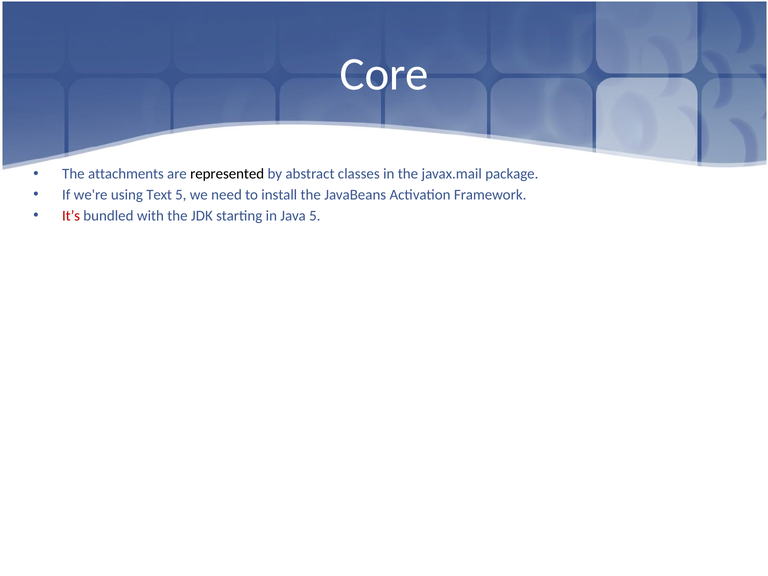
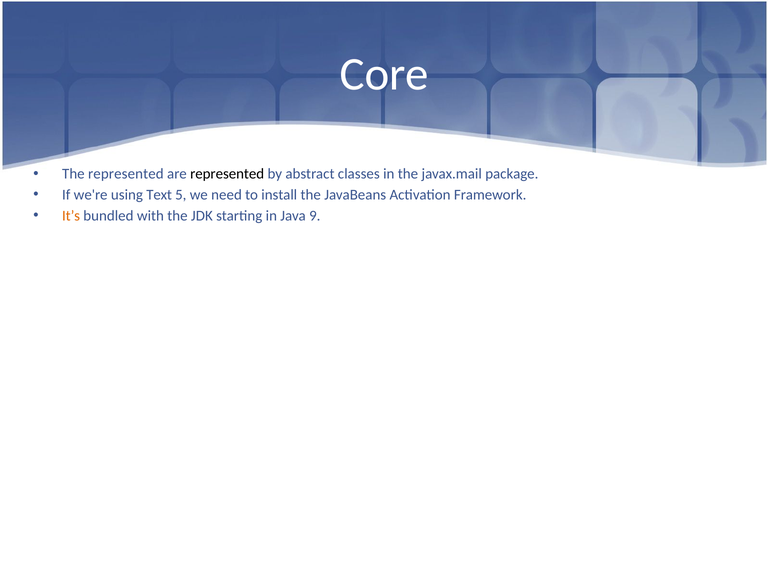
The attachments: attachments -> represented
It’s colour: red -> orange
Java 5: 5 -> 9
